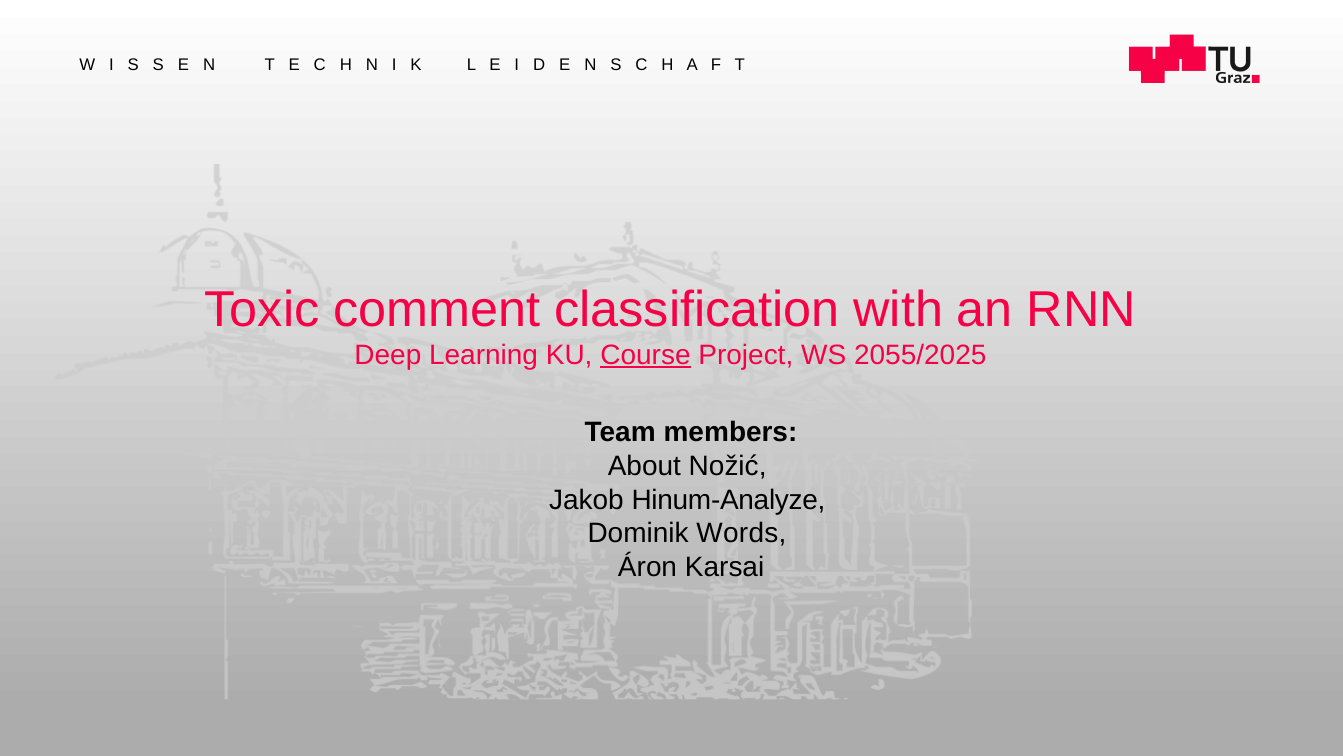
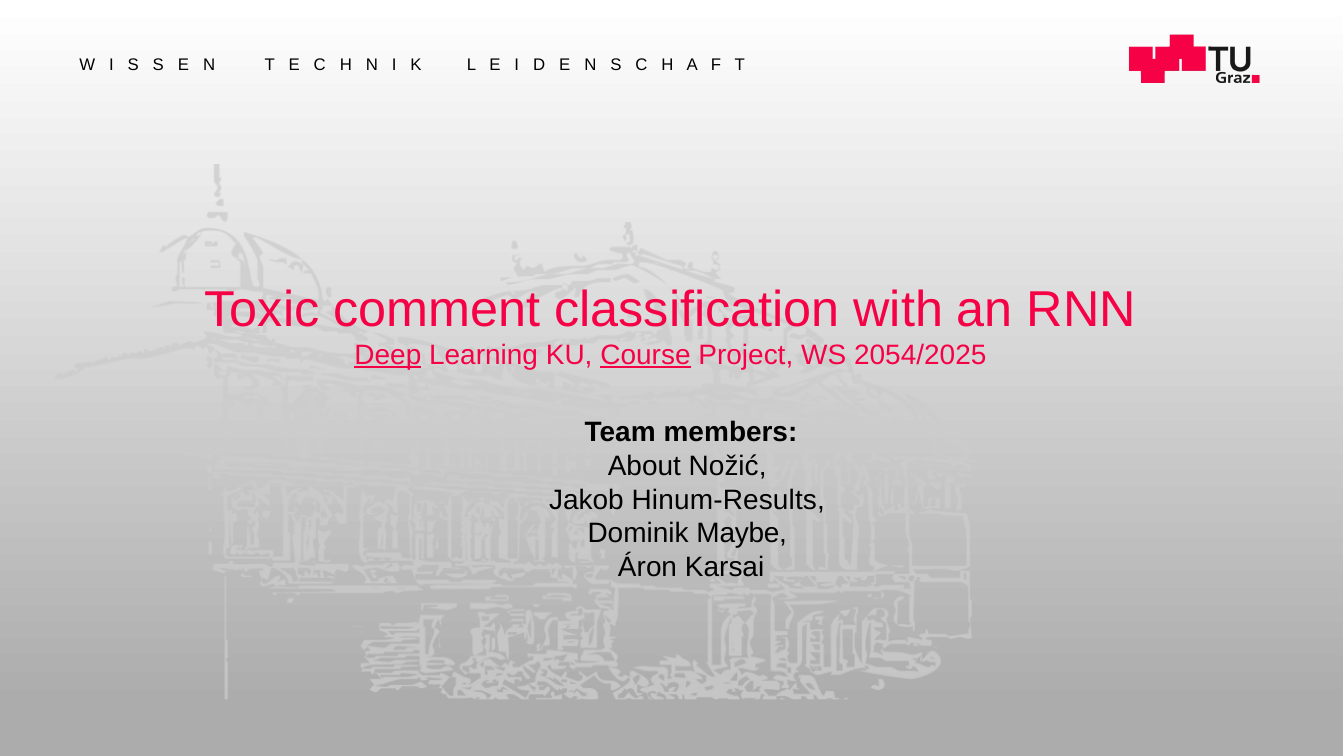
Deep underline: none -> present
2055/2025: 2055/2025 -> 2054/2025
Hinum-Analyze: Hinum-Analyze -> Hinum-Results
Words: Words -> Maybe
